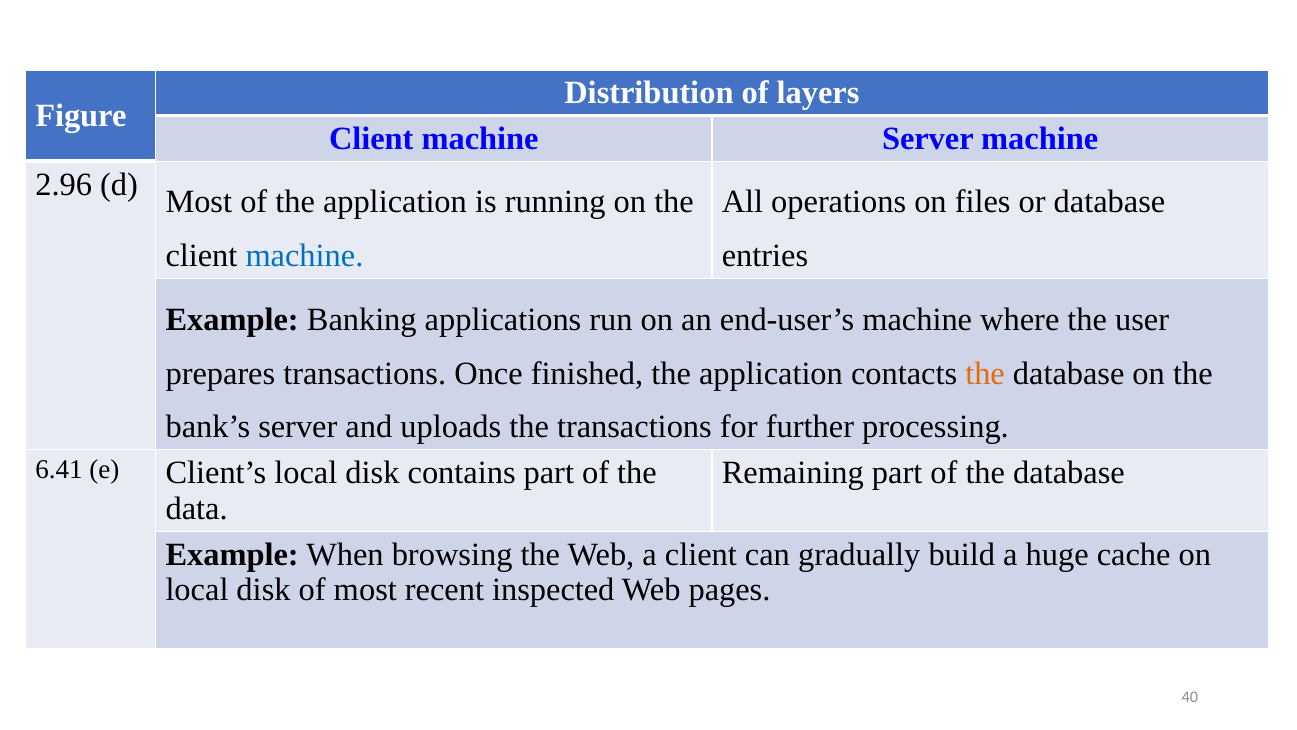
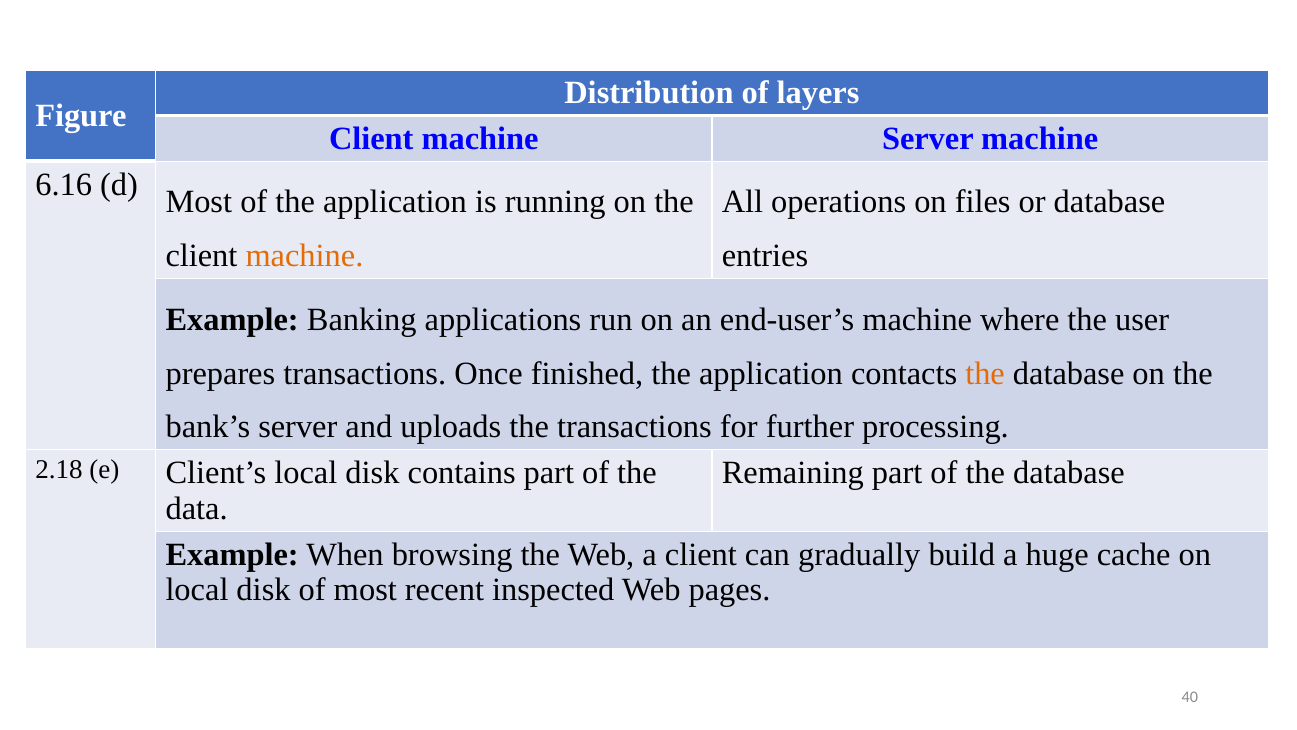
2.96: 2.96 -> 6.16
machine at (304, 256) colour: blue -> orange
6.41: 6.41 -> 2.18
